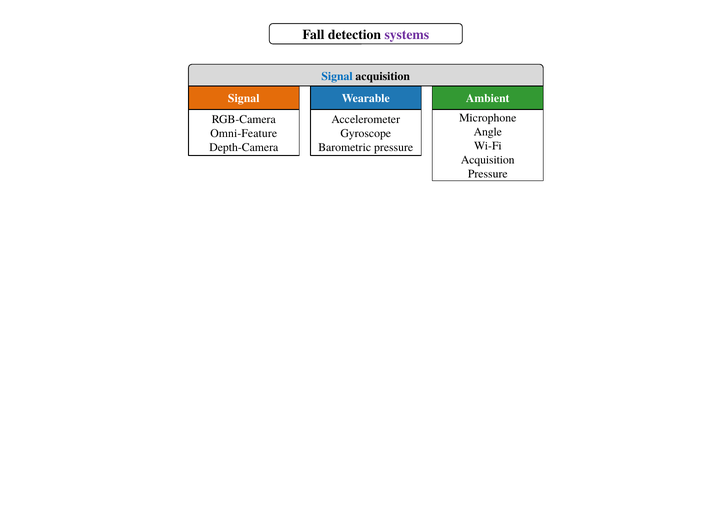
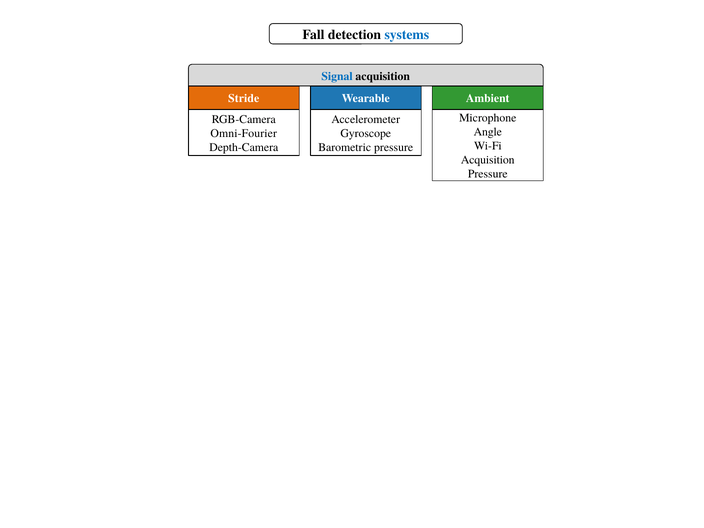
systems colour: purple -> blue
Signal at (244, 99): Signal -> Stride
Omni-Feature: Omni-Feature -> Omni-Fourier
